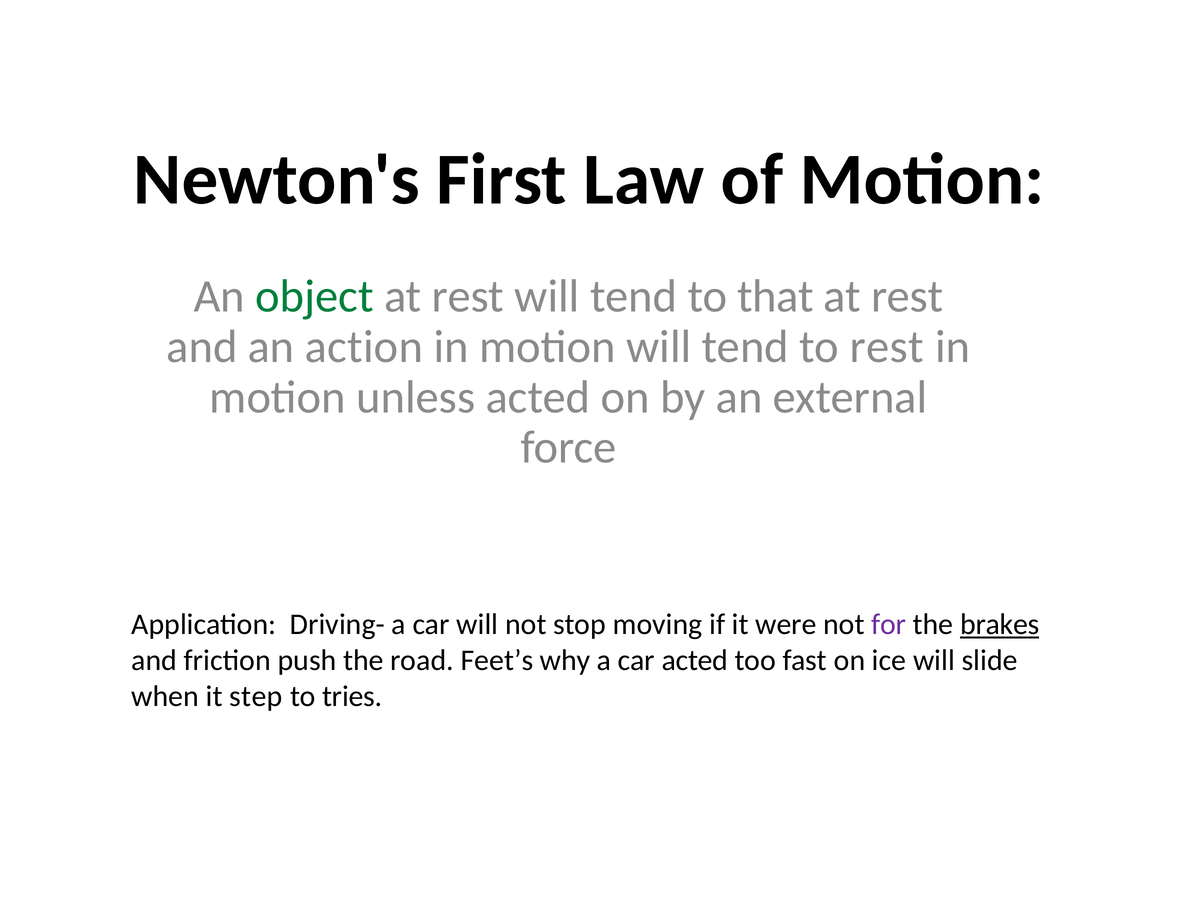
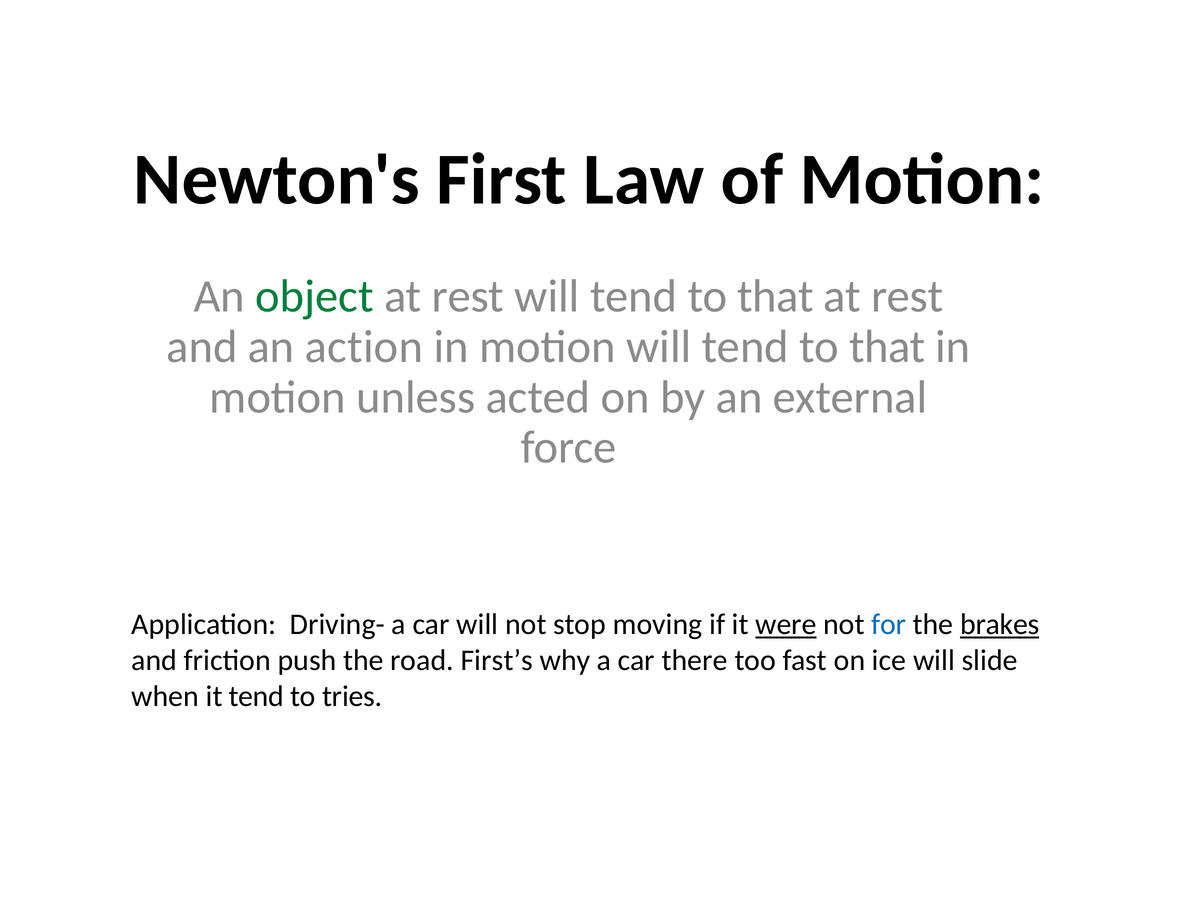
rest at (887, 347): rest -> that
were underline: none -> present
for colour: purple -> blue
Feet’s: Feet’s -> First’s
car acted: acted -> there
it step: step -> tend
